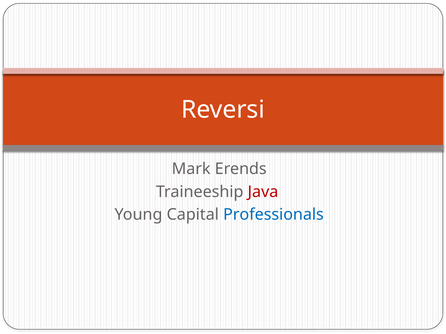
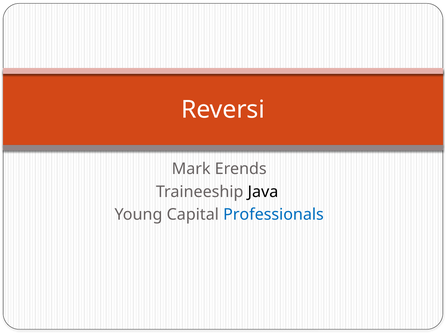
Java colour: red -> black
